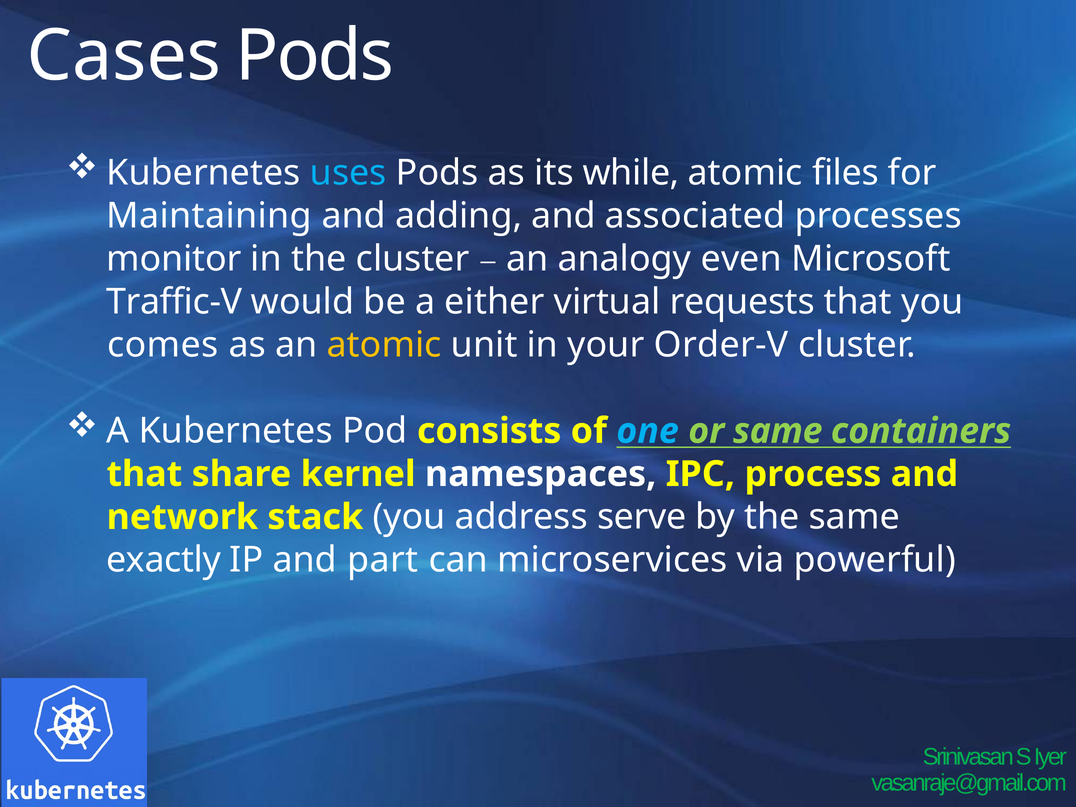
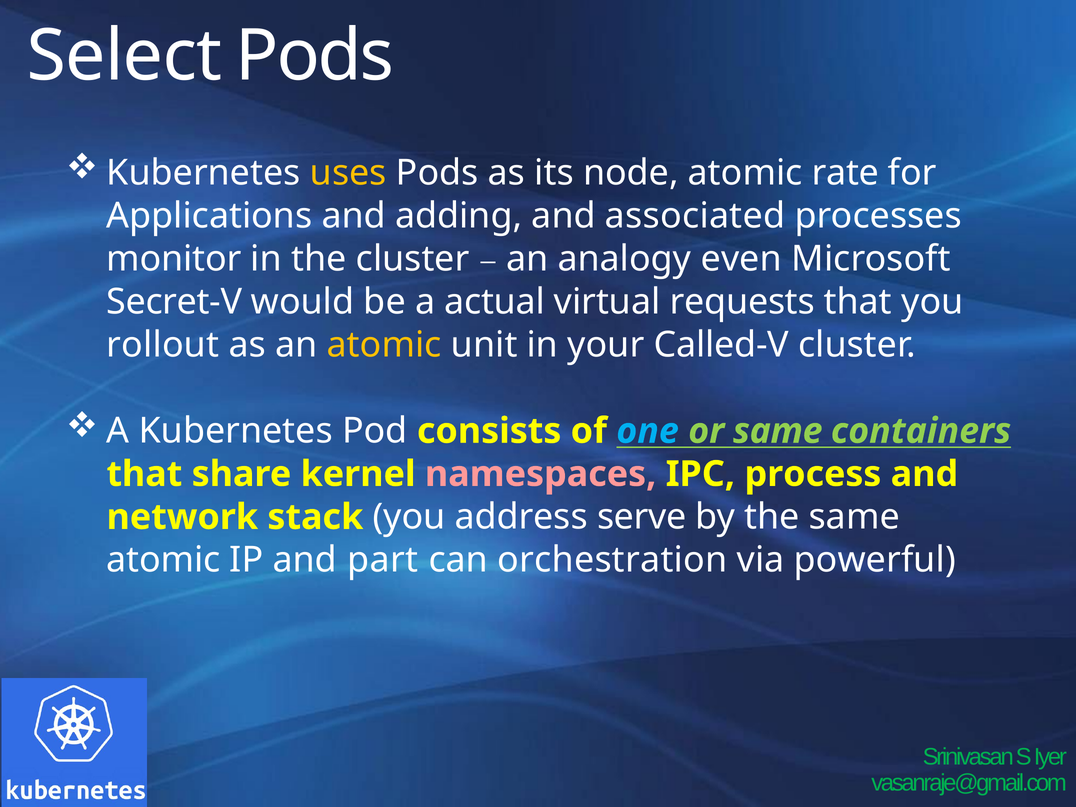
Cases: Cases -> Select
uses colour: light blue -> yellow
while: while -> node
files: files -> rate
Maintaining: Maintaining -> Applications
Traffic-V: Traffic-V -> Secret-V
either: either -> actual
comes: comes -> rollout
Order-V: Order-V -> Called-V
namespaces colour: white -> pink
exactly at (164, 560): exactly -> atomic
microservices: microservices -> orchestration
